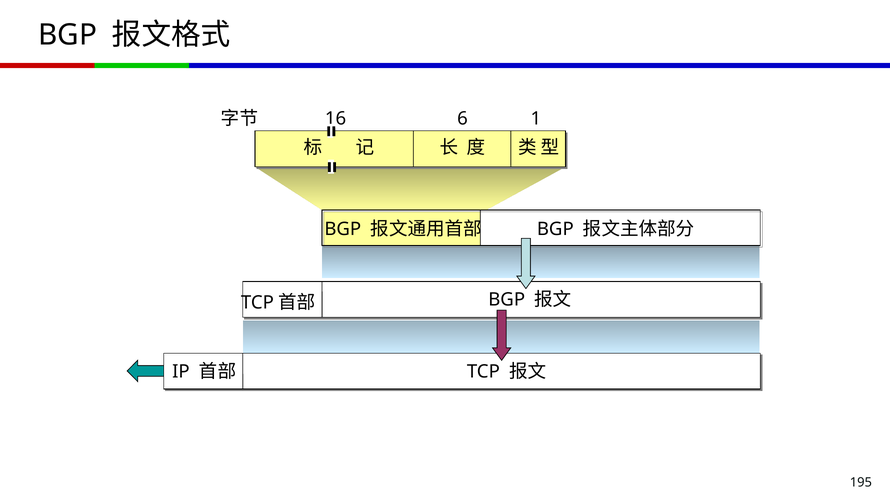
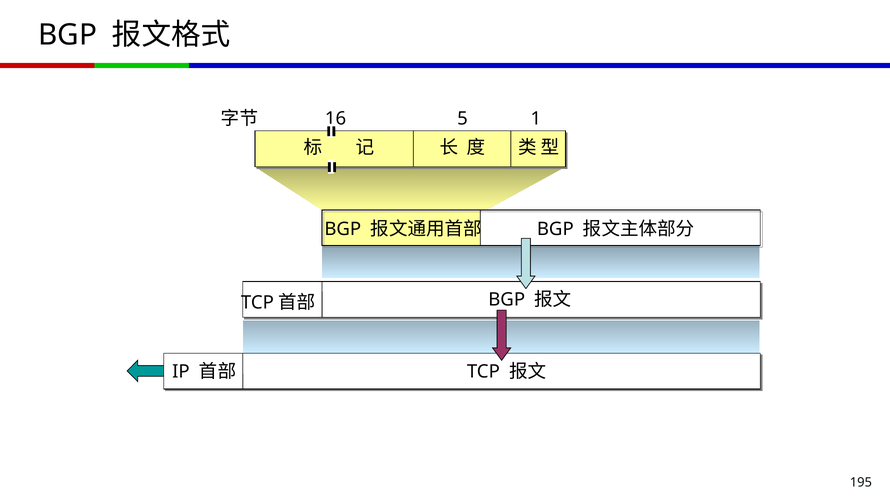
6: 6 -> 5
